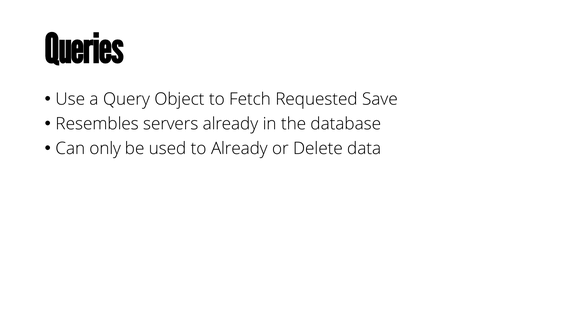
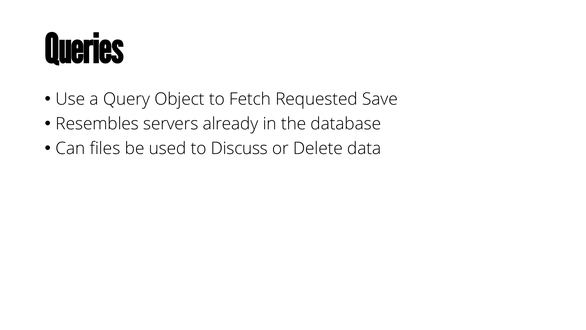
only: only -> files
to Already: Already -> Discuss
